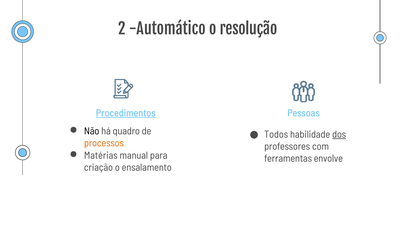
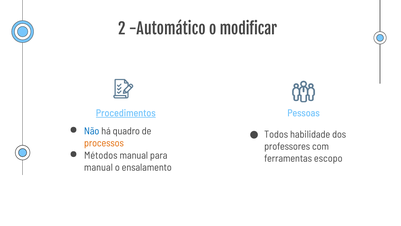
resolução: resolução -> modificar
Não colour: black -> blue
dos underline: present -> none
Matérias: Matérias -> Métodos
envolve: envolve -> escopo
criação at (98, 167): criação -> manual
